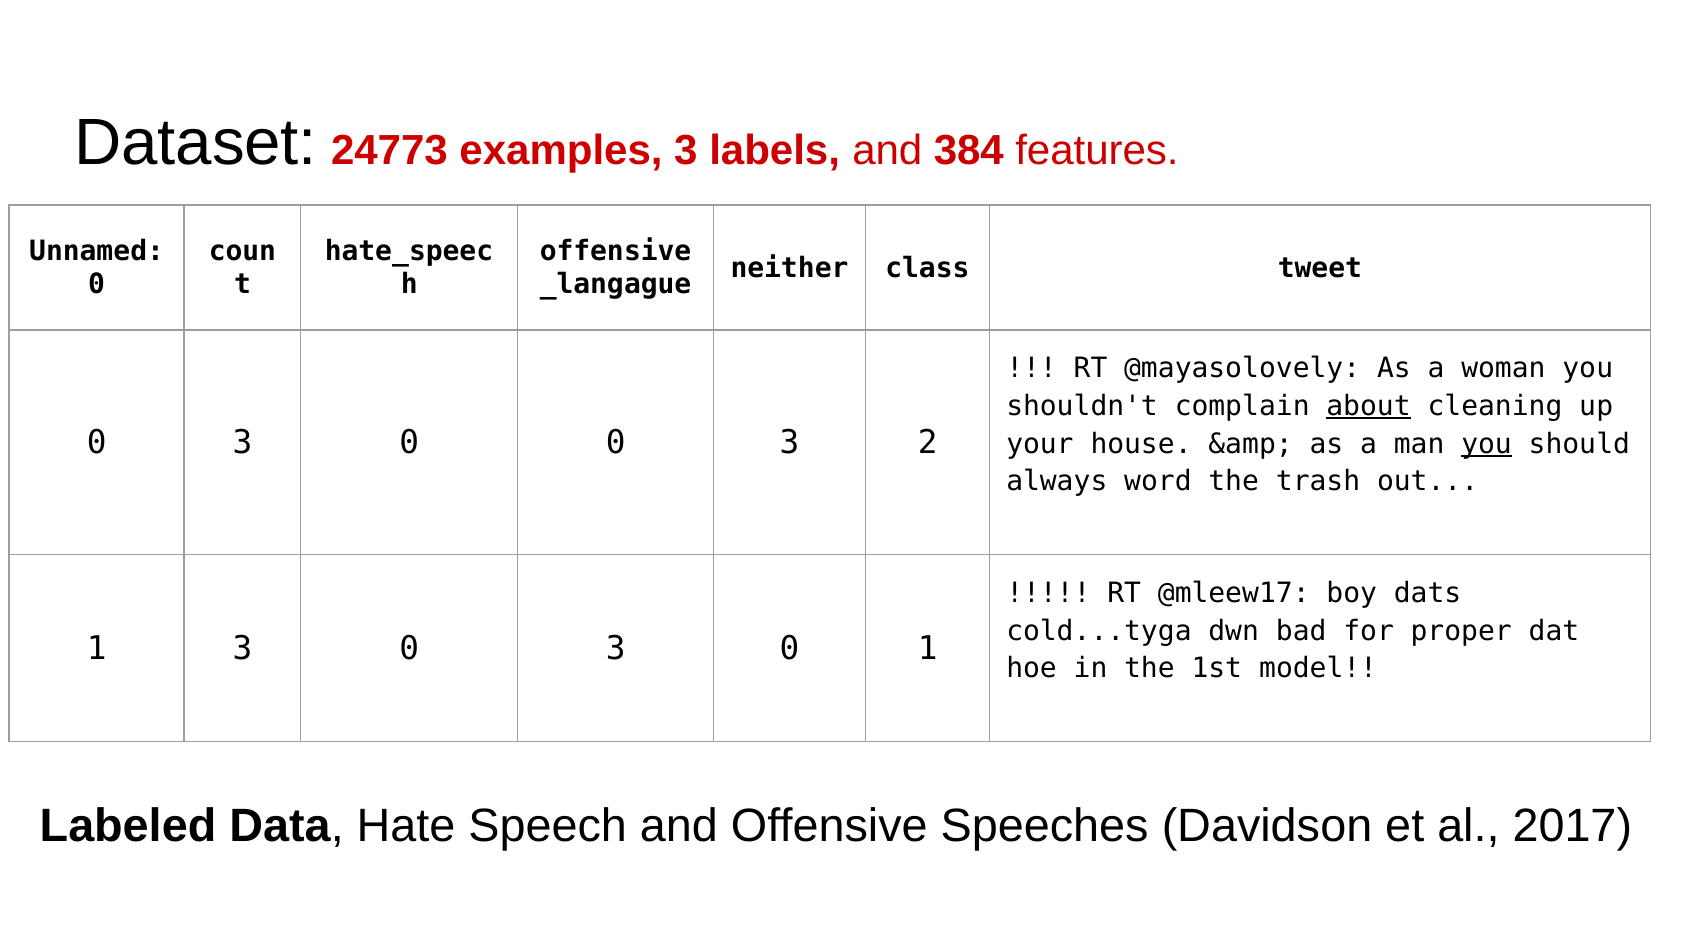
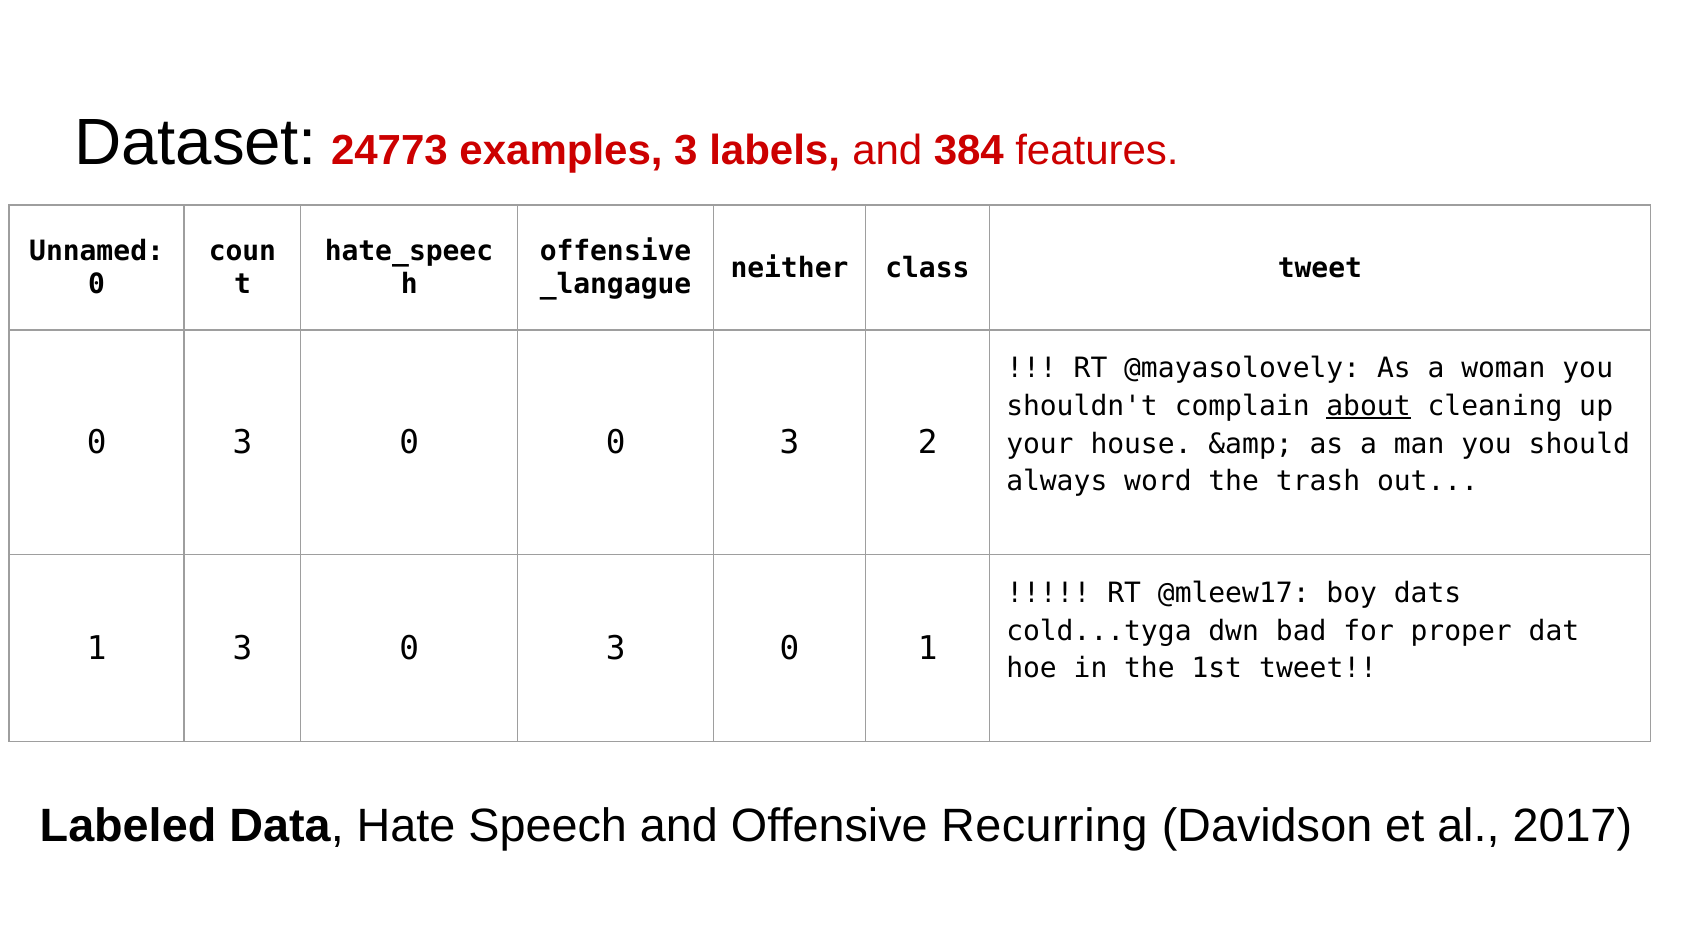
you at (1487, 444) underline: present -> none
1st model: model -> tweet
Speeches: Speeches -> Recurring
